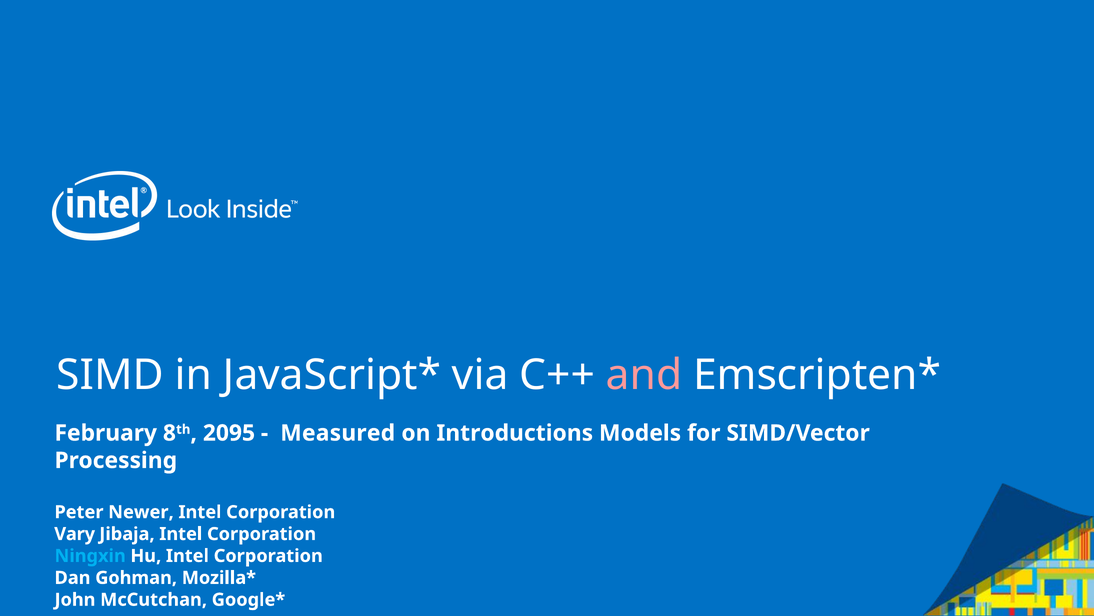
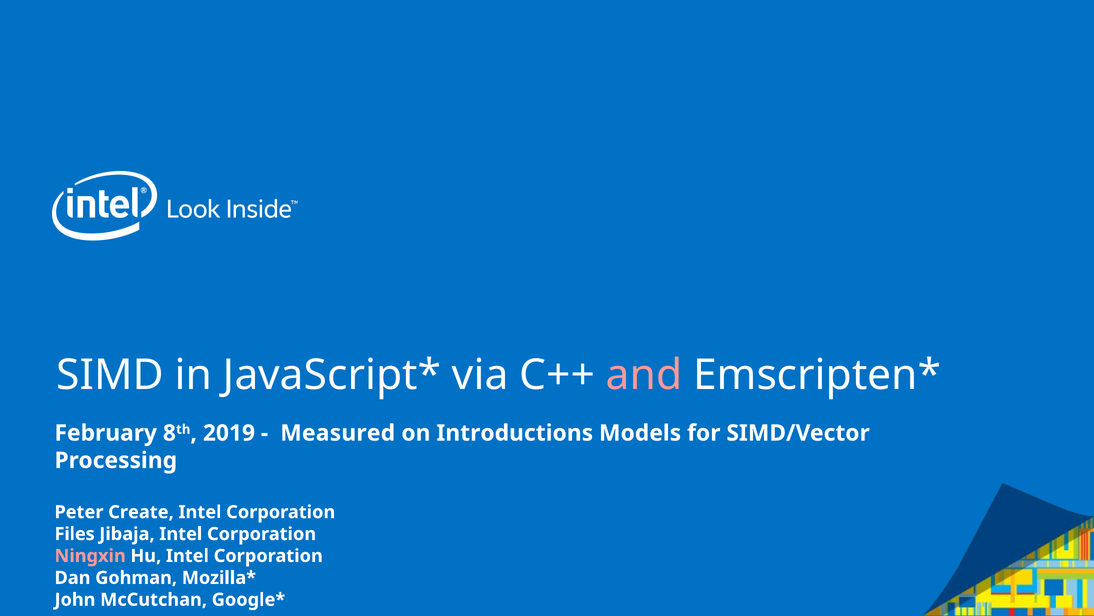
2095: 2095 -> 2019
Newer: Newer -> Create
Vary: Vary -> Files
Ningxin colour: light blue -> pink
